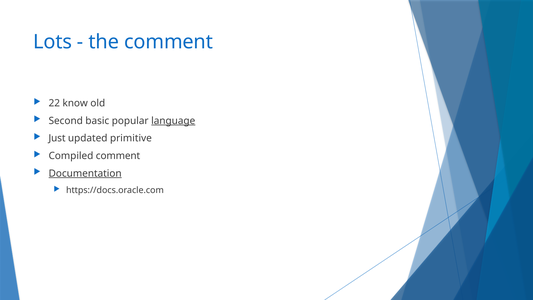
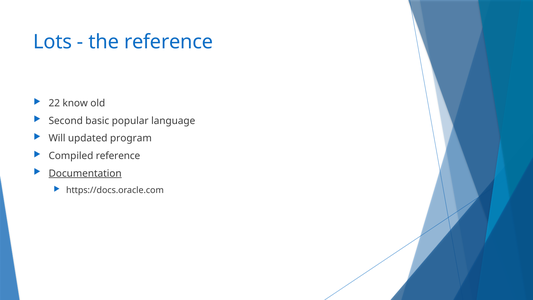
the comment: comment -> reference
language underline: present -> none
Just: Just -> Will
primitive: primitive -> program
Compiled comment: comment -> reference
